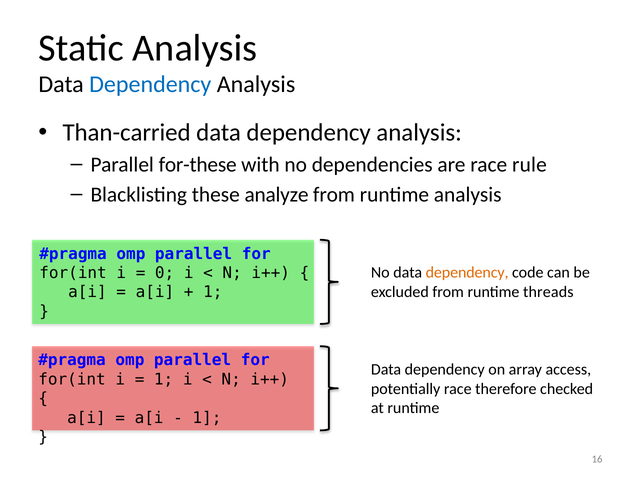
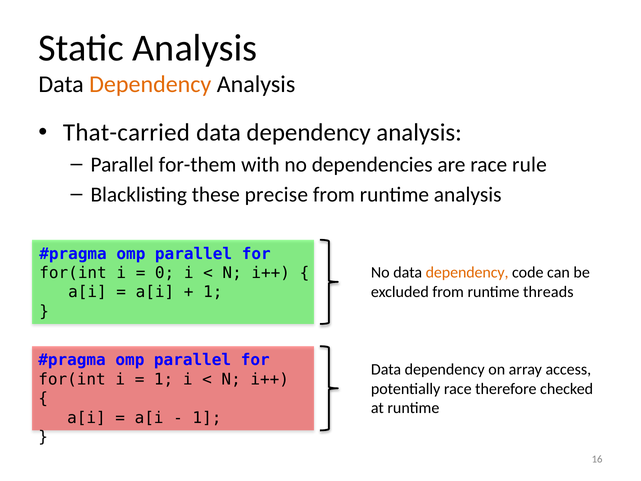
Dependency at (150, 84) colour: blue -> orange
Than-carried: Than-carried -> That-carried
for-these: for-these -> for-them
analyze: analyze -> precise
